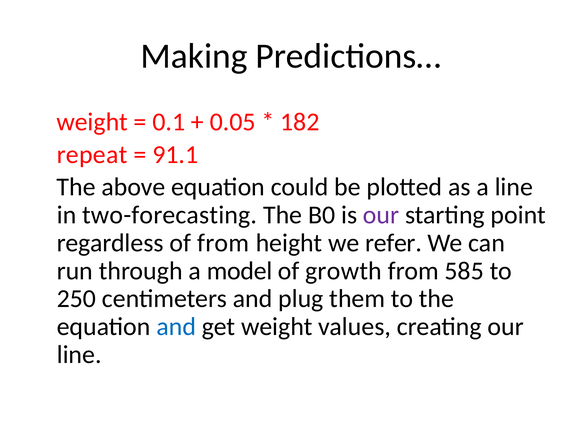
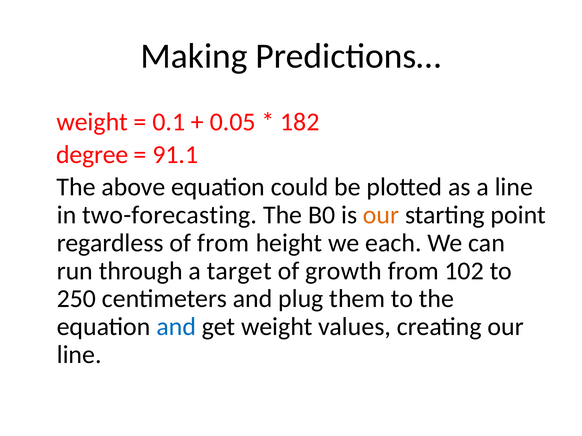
repeat: repeat -> degree
our at (381, 215) colour: purple -> orange
refer: refer -> each
model: model -> target
585: 585 -> 102
